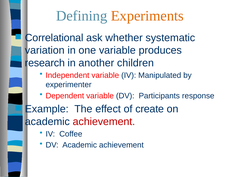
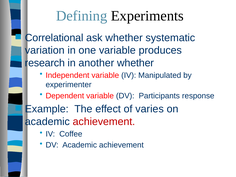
Experiments colour: orange -> black
another children: children -> whether
create: create -> varies
